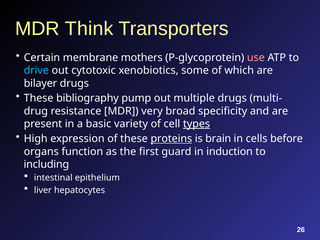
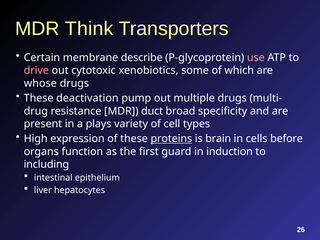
mothers: mothers -> describe
drive colour: light blue -> pink
bilayer: bilayer -> whose
bibliography: bibliography -> deactivation
very: very -> duct
basic: basic -> plays
types underline: present -> none
